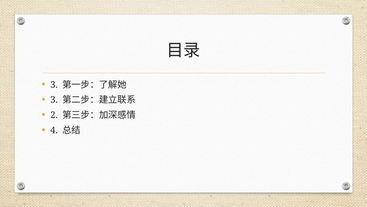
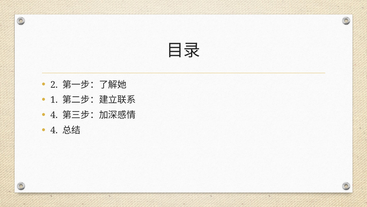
3 at (54, 84): 3 -> 2
3 at (54, 100): 3 -> 1
2 at (54, 115): 2 -> 4
